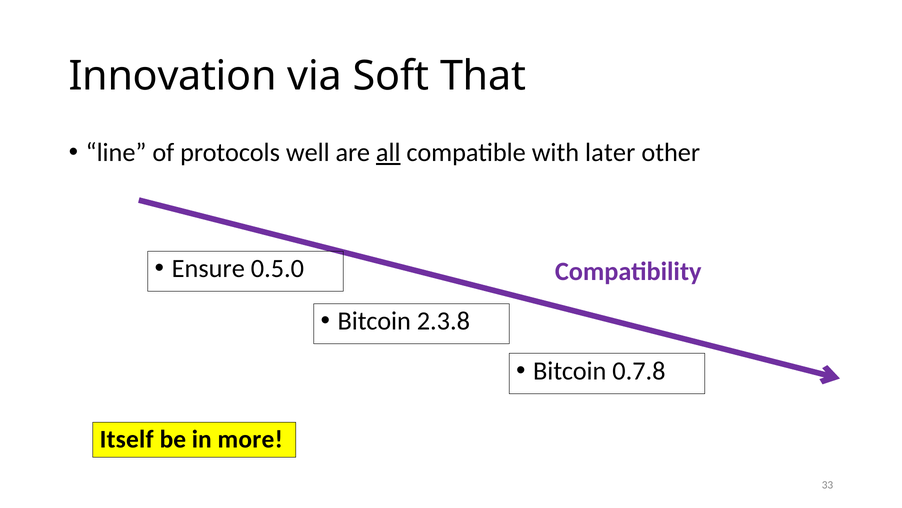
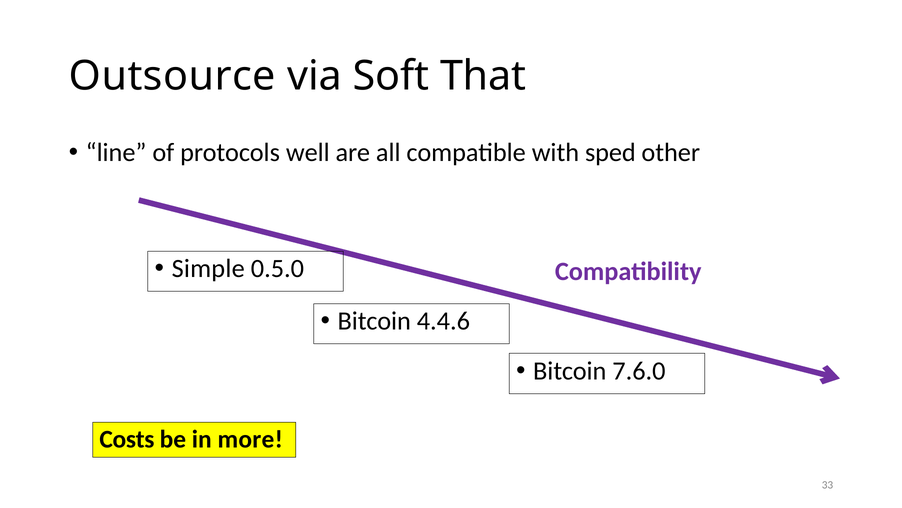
Innovation: Innovation -> Outsource
all underline: present -> none
later: later -> sped
Ensure: Ensure -> Simple
2.3.8: 2.3.8 -> 4.4.6
0.7.8: 0.7.8 -> 7.6.0
Itself: Itself -> Costs
